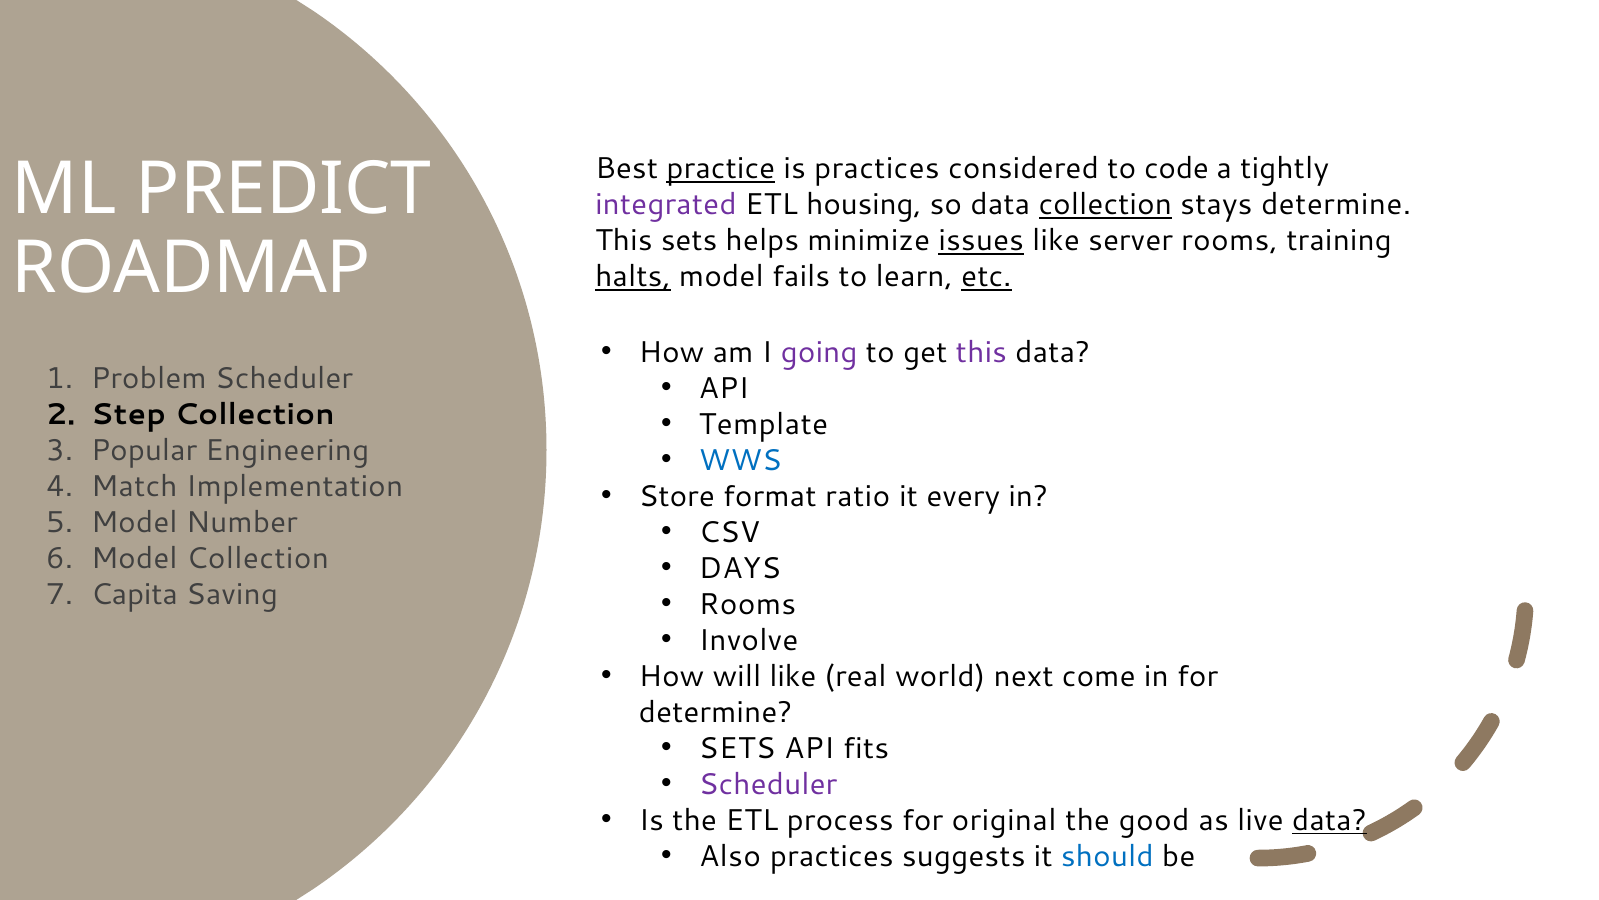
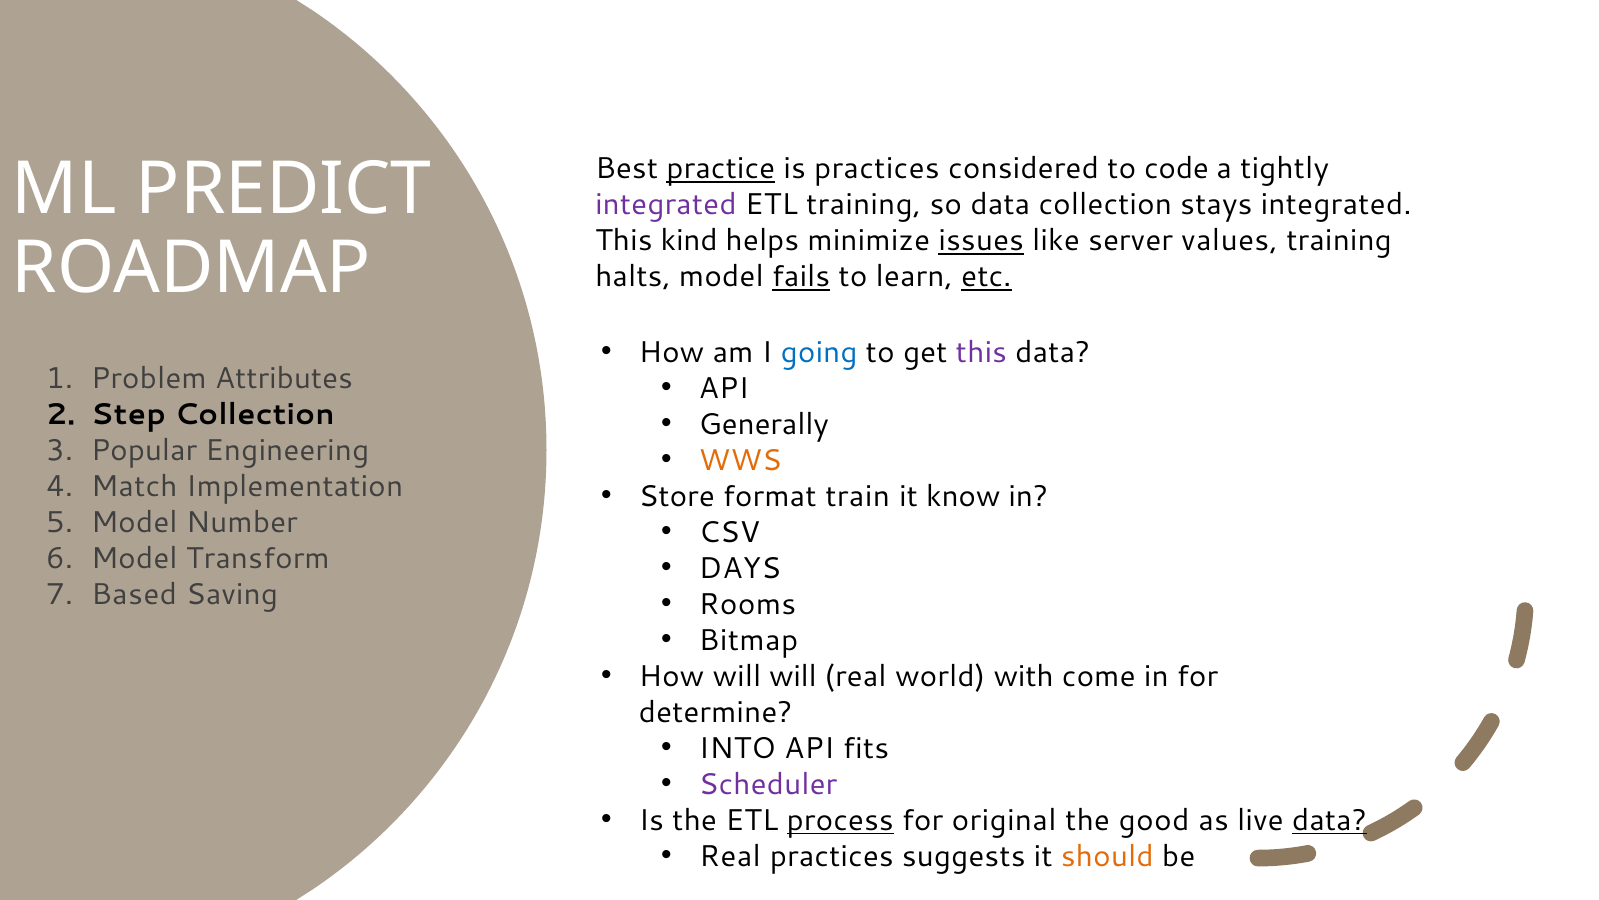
ETL housing: housing -> training
collection at (1105, 205) underline: present -> none
stays determine: determine -> integrated
This sets: sets -> kind
server rooms: rooms -> values
halts underline: present -> none
fails underline: none -> present
going colour: purple -> blue
Problem Scheduler: Scheduler -> Attributes
Template: Template -> Generally
WWS colour: blue -> orange
ratio: ratio -> train
every: every -> know
Model Collection: Collection -> Transform
Capita: Capita -> Based
Involve: Involve -> Bitmap
will like: like -> will
next: next -> with
SETS at (737, 748): SETS -> INTO
process underline: none -> present
Also at (730, 856): Also -> Real
should colour: blue -> orange
